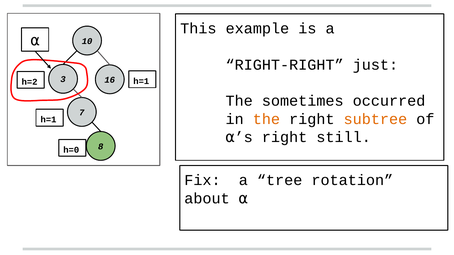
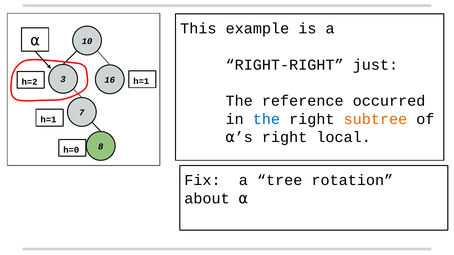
sometimes: sometimes -> reference
the at (266, 119) colour: orange -> blue
still: still -> local
